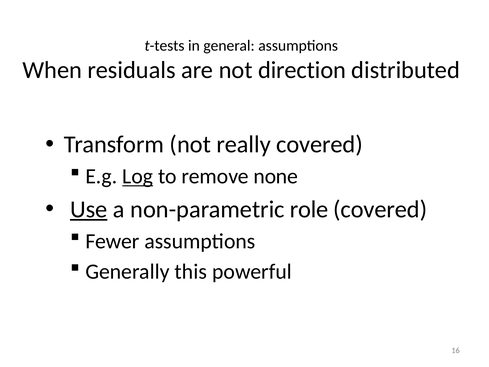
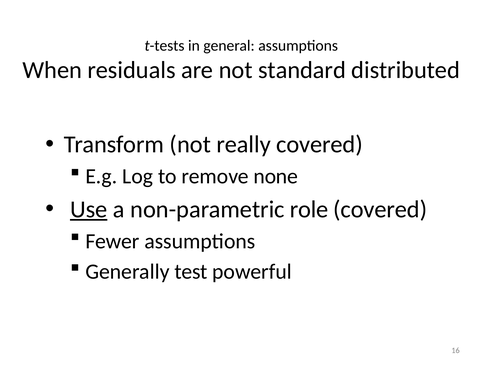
direction: direction -> standard
Log underline: present -> none
this: this -> test
